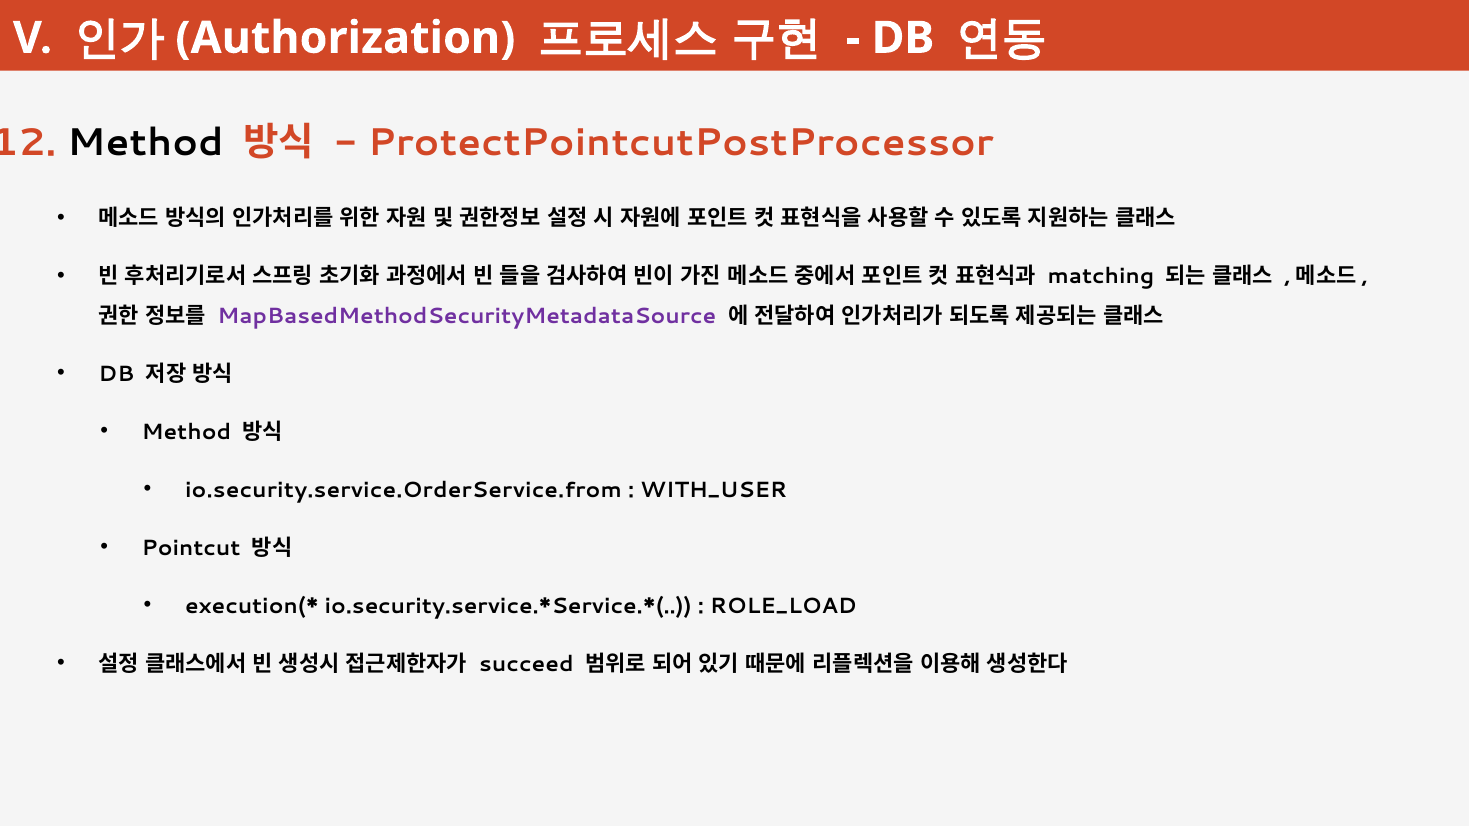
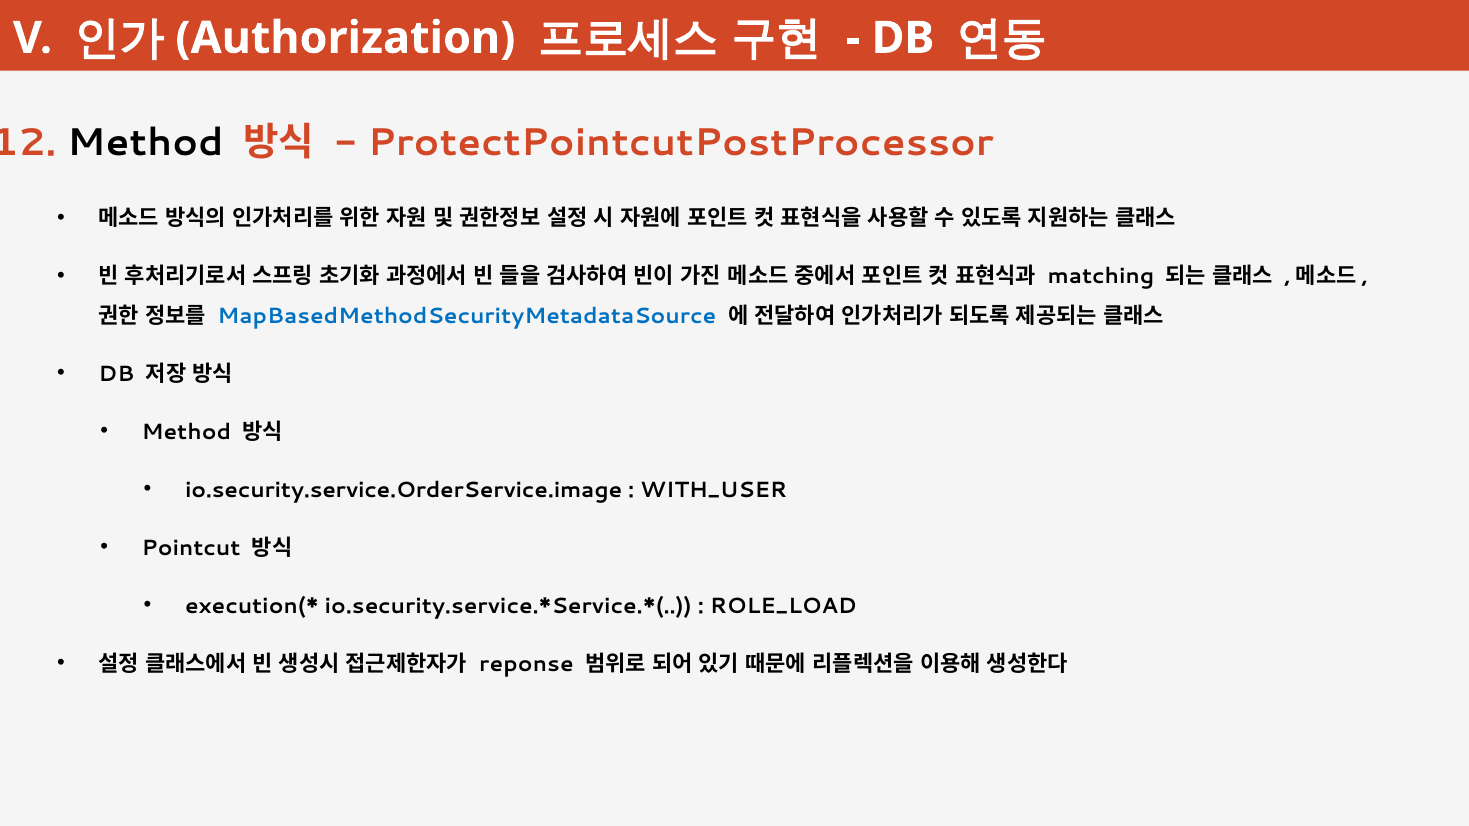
MapBasedMethodSecurityMetadataSource colour: purple -> blue
io.security.service.OrderService.from: io.security.service.OrderService.from -> io.security.service.OrderService.image
succeed: succeed -> reponse
